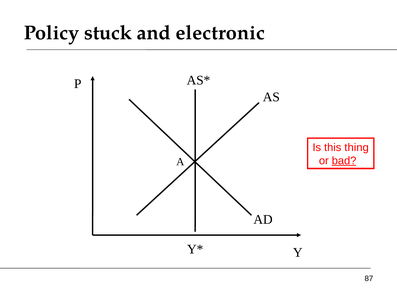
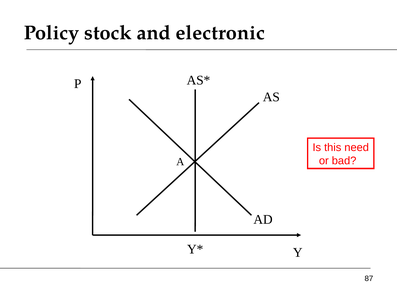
stuck: stuck -> stock
thing: thing -> need
bad underline: present -> none
